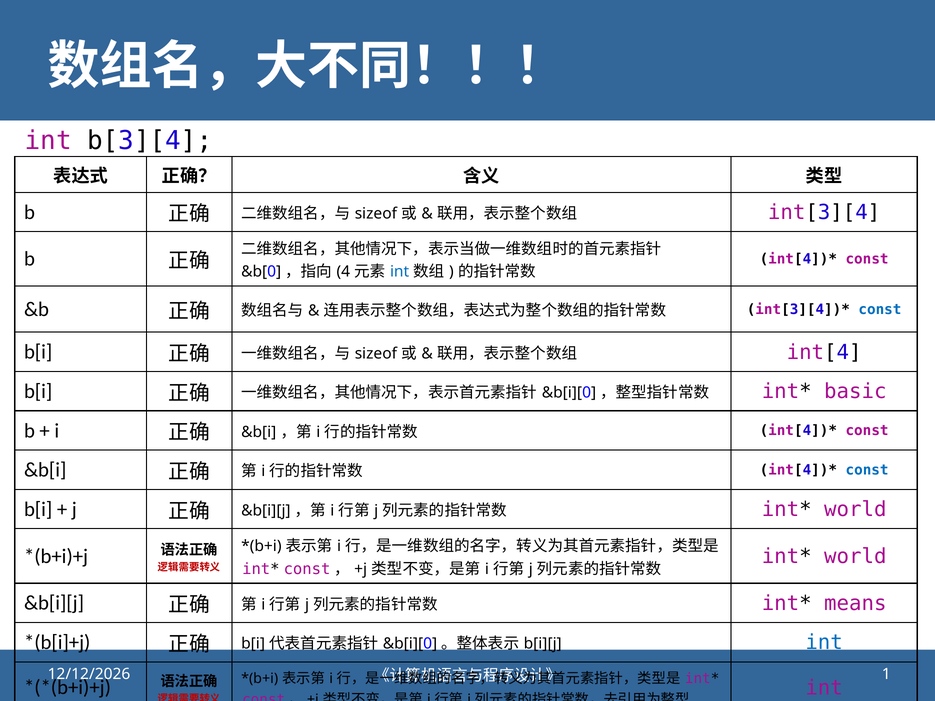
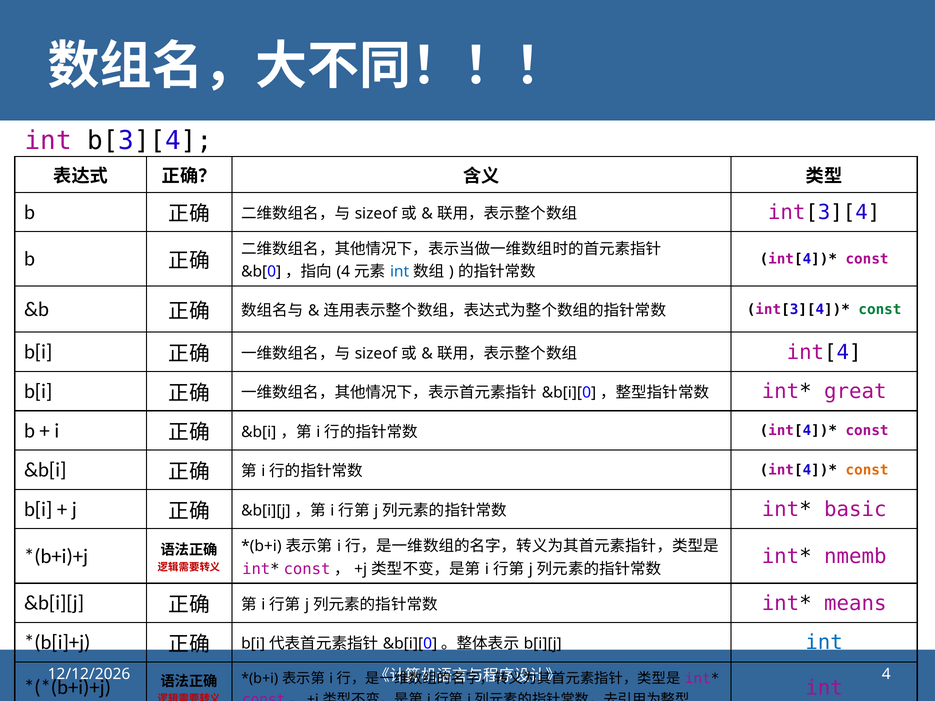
const at (880, 309) colour: blue -> green
basic: basic -> great
const at (867, 470) colour: blue -> orange
world at (855, 510): world -> basic
world at (855, 556): world -> nmemb
1 at (886, 674): 1 -> 4
